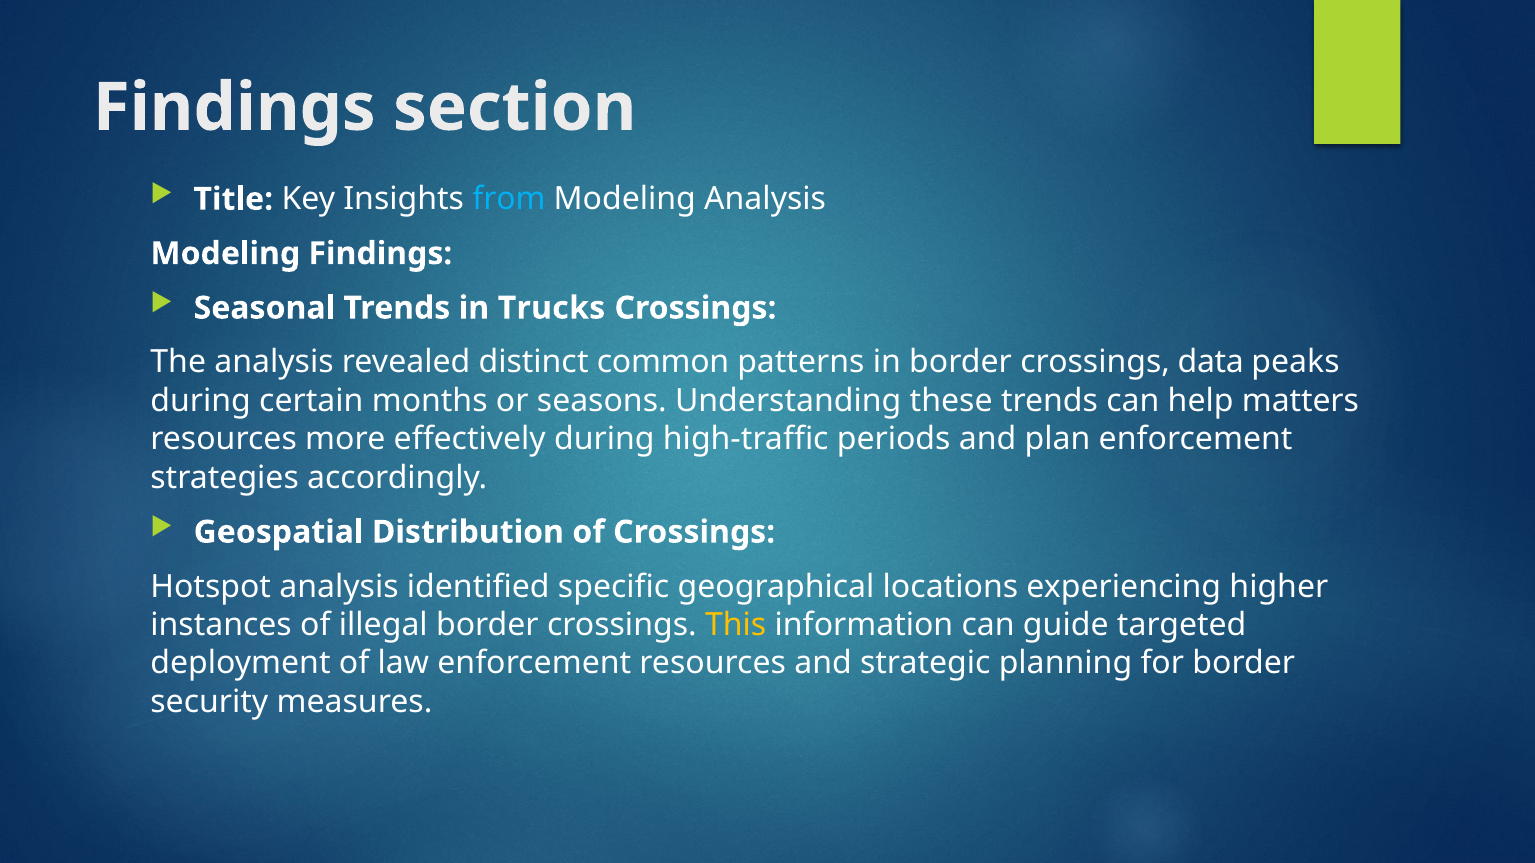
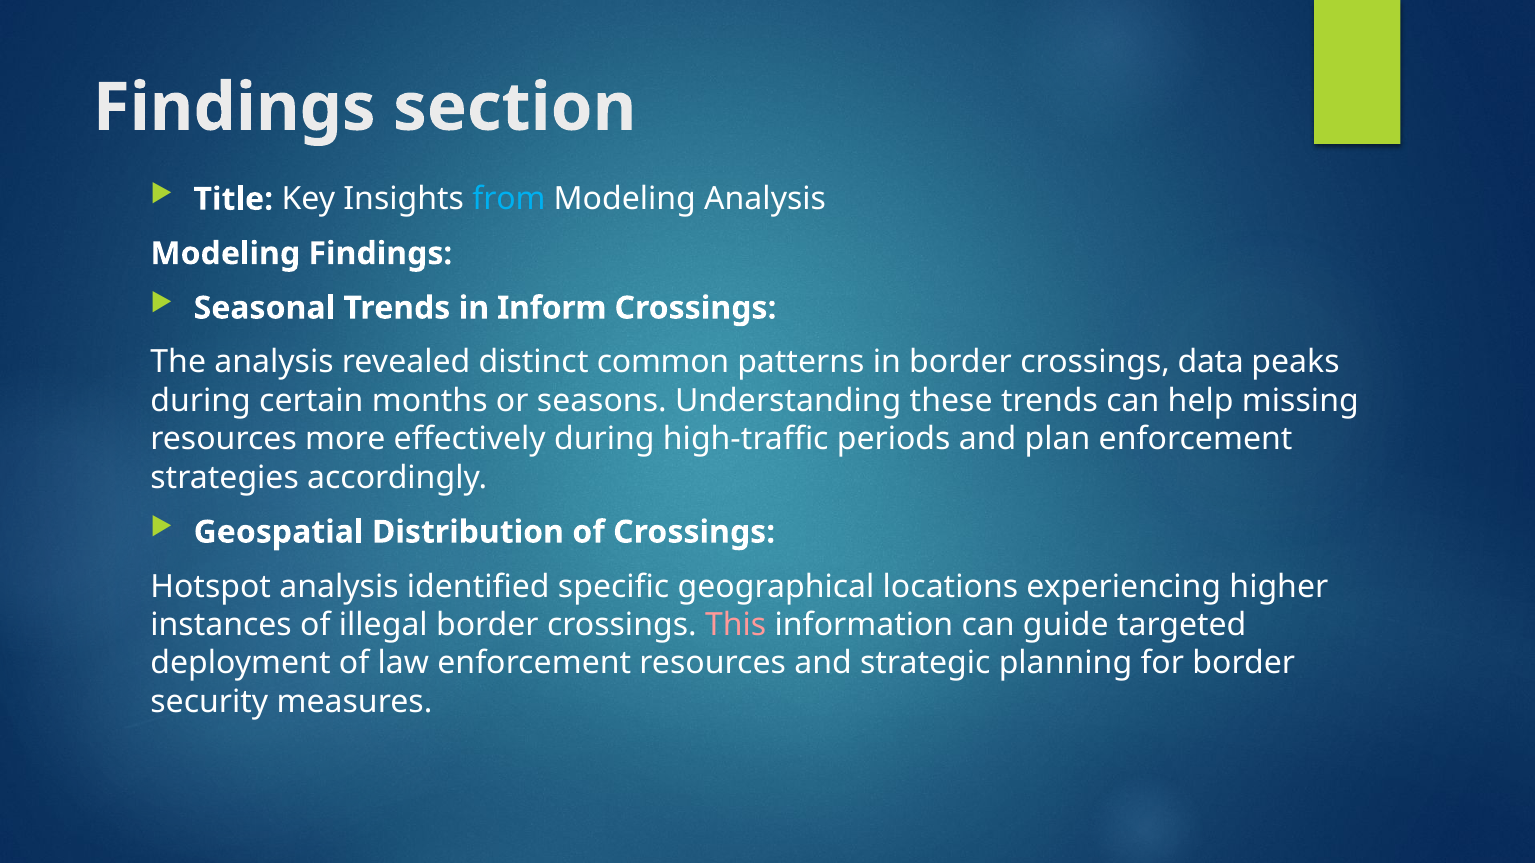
Trucks: Trucks -> Inform
matters: matters -> missing
This colour: yellow -> pink
